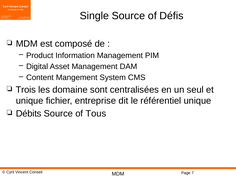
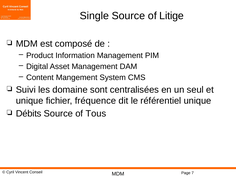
Défis: Défis -> Litige
Trois: Trois -> Suivi
entreprise: entreprise -> fréquence
